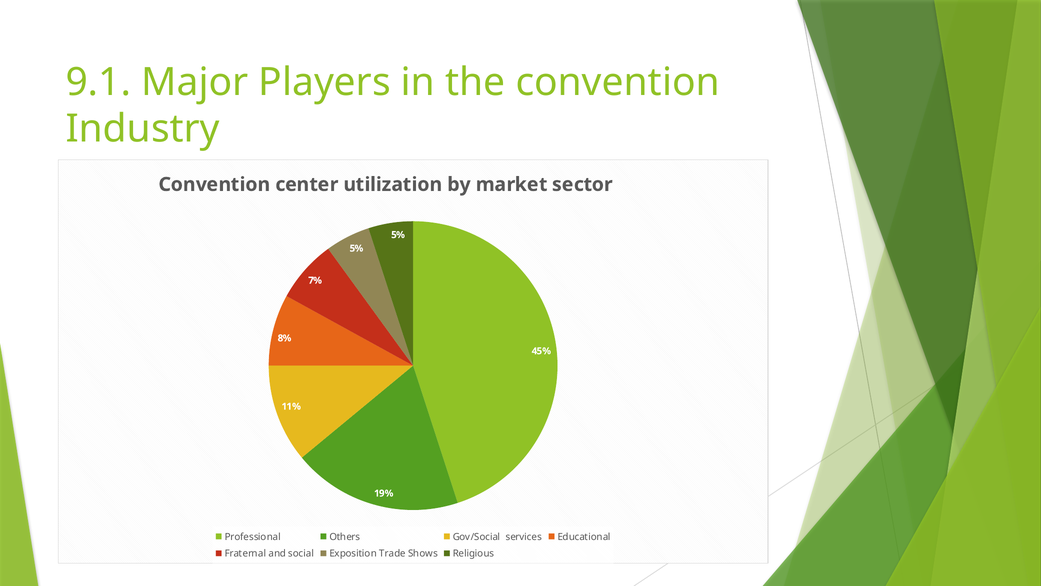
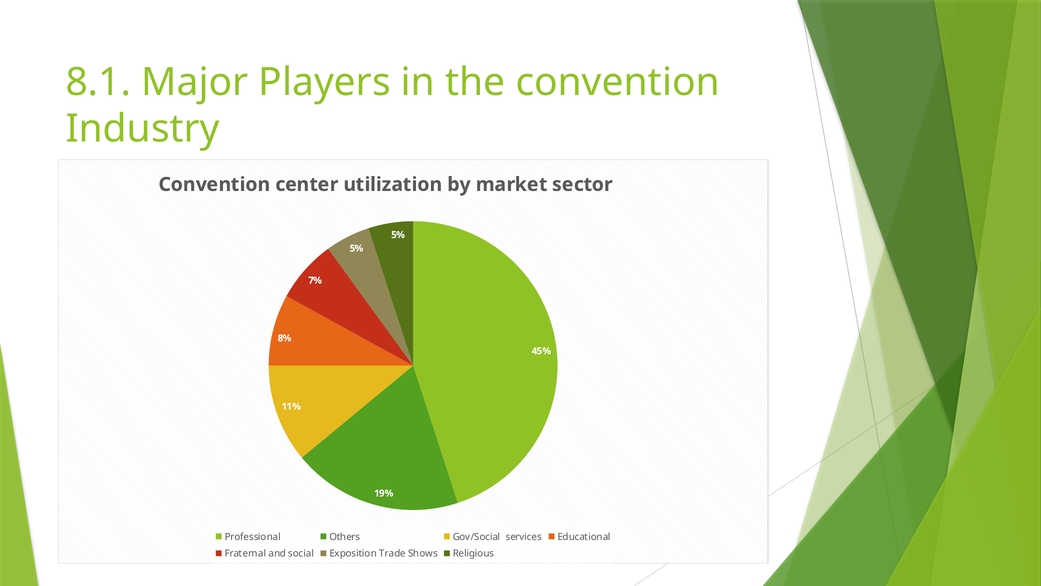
9.1: 9.1 -> 8.1
